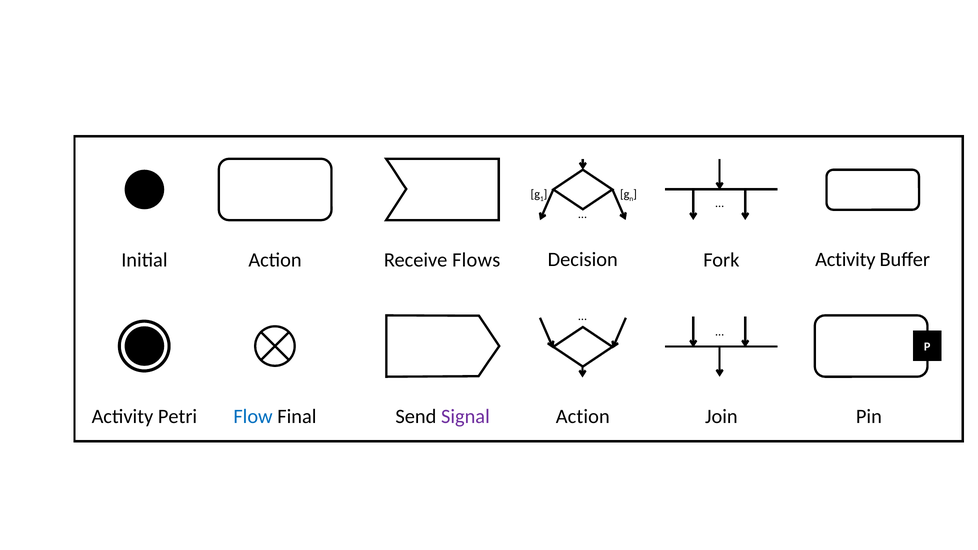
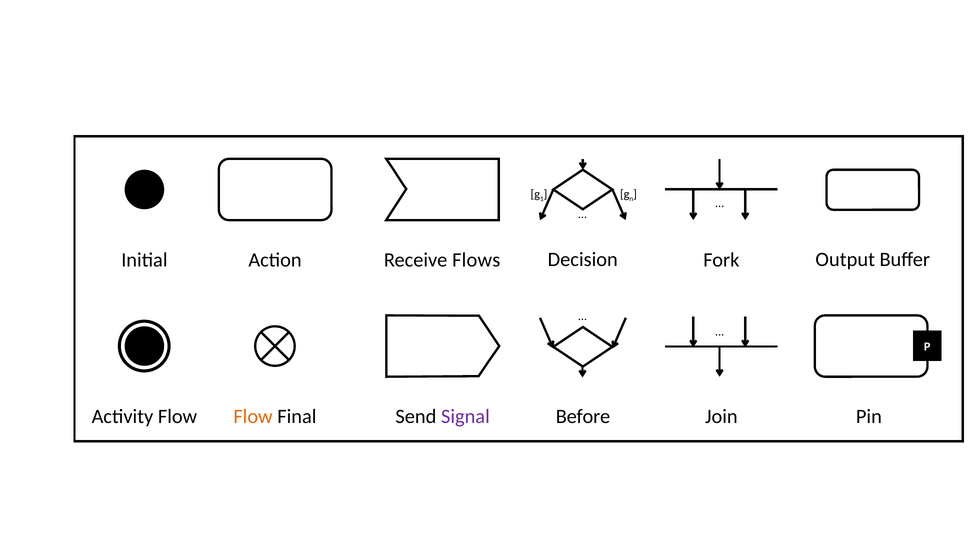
Activity at (845, 259): Activity -> Output
Activity Petri: Petri -> Flow
Flow at (253, 417) colour: blue -> orange
Action at (583, 417): Action -> Before
